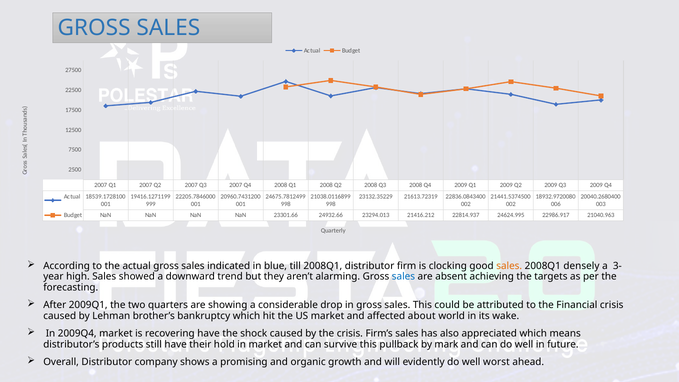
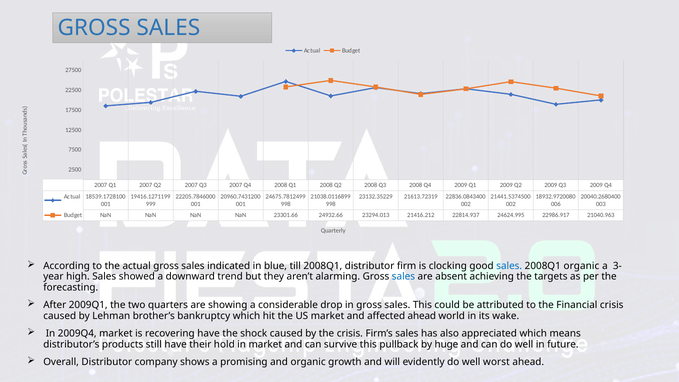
sales at (509, 266) colour: orange -> blue
2008Q1 densely: densely -> organic
affected about: about -> ahead
mark: mark -> huge
